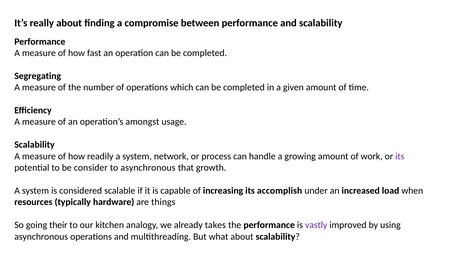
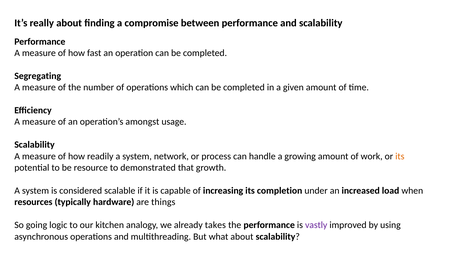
its at (400, 156) colour: purple -> orange
consider: consider -> resource
to asynchronous: asynchronous -> demonstrated
accomplish: accomplish -> completion
their: their -> logic
